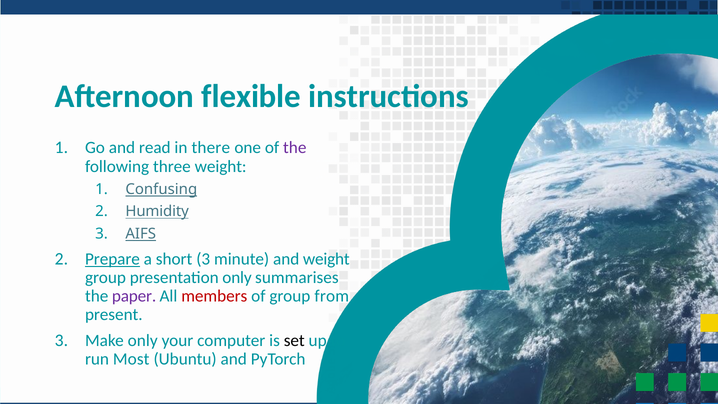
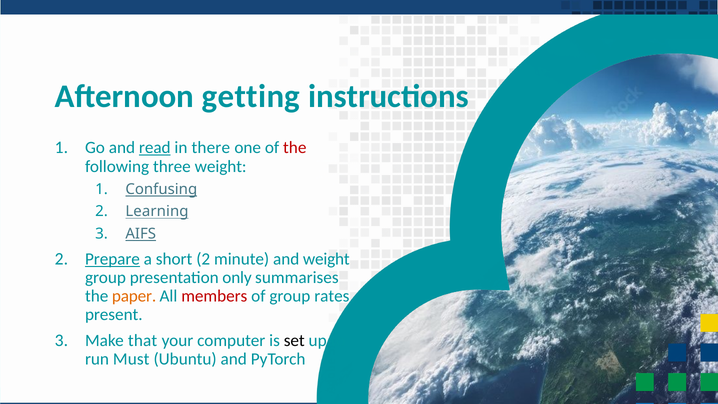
flexible: flexible -> getting
read underline: none -> present
the at (295, 148) colour: purple -> red
Humidity: Humidity -> Learning
short 3: 3 -> 2
paper colour: purple -> orange
from: from -> rates
Make only: only -> that
Most: Most -> Must
